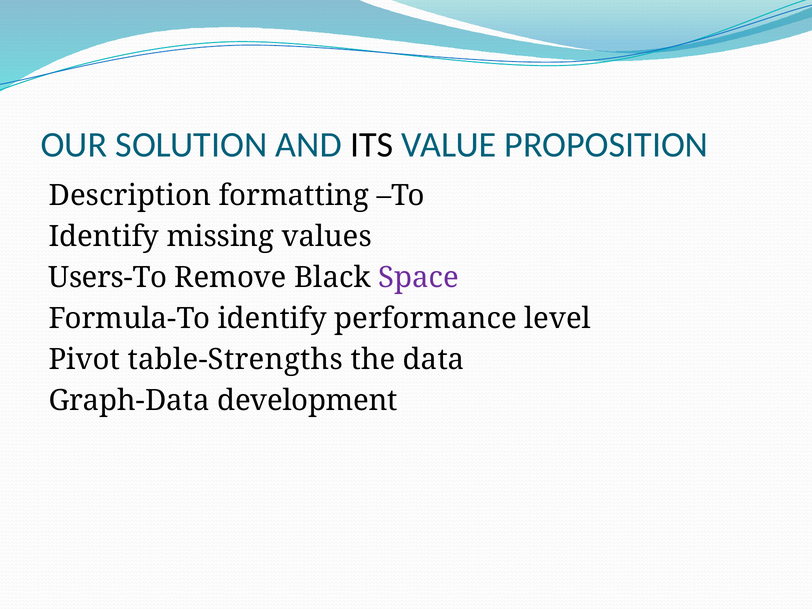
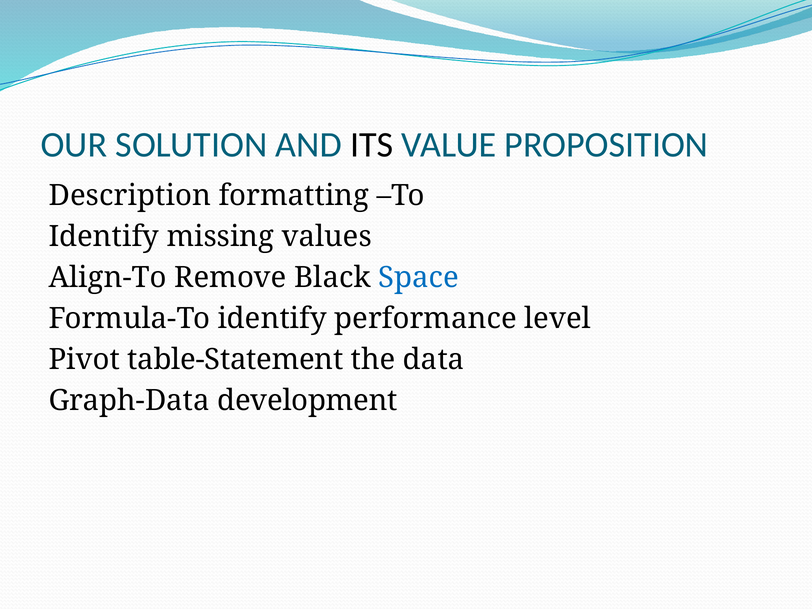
Users-To: Users-To -> Align-To
Space colour: purple -> blue
table-Strengths: table-Strengths -> table-Statement
